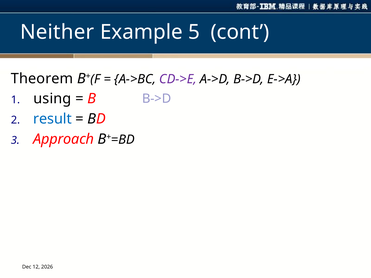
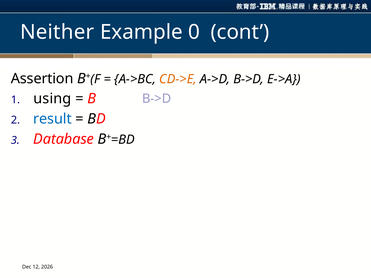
5: 5 -> 0
Theorem: Theorem -> Assertion
CD->E colour: purple -> orange
Approach: Approach -> Database
